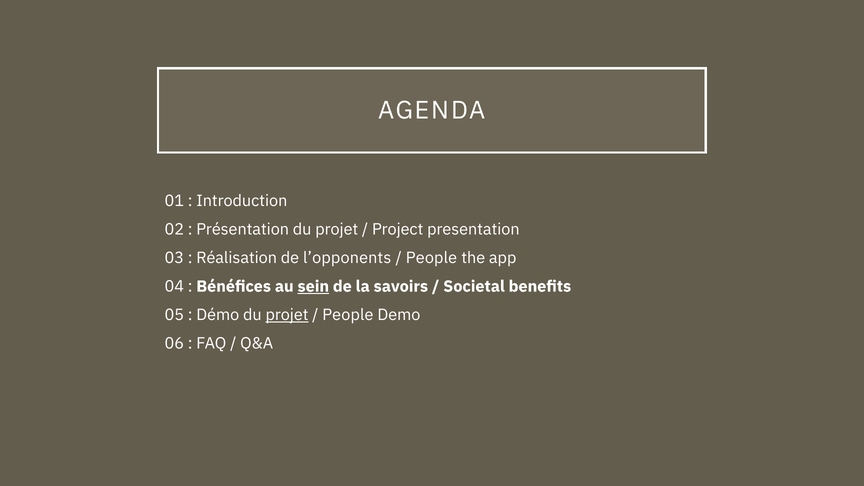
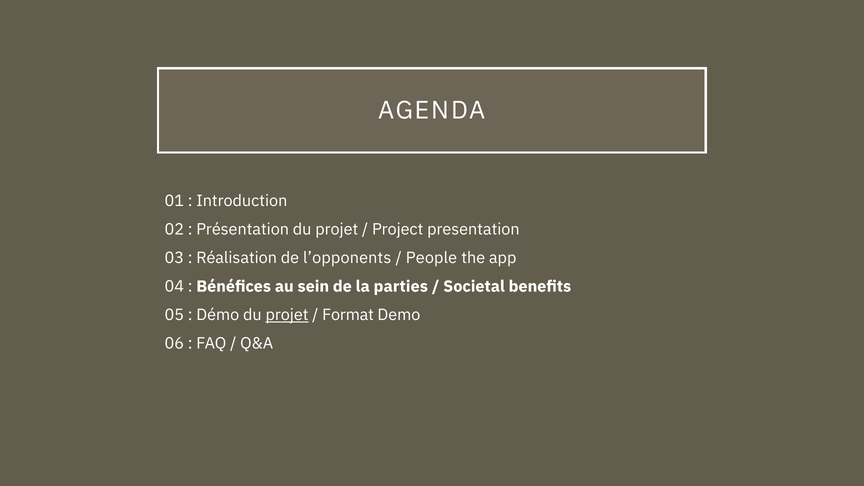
sein underline: present -> none
savoirs: savoirs -> parties
People at (348, 315): People -> Format
